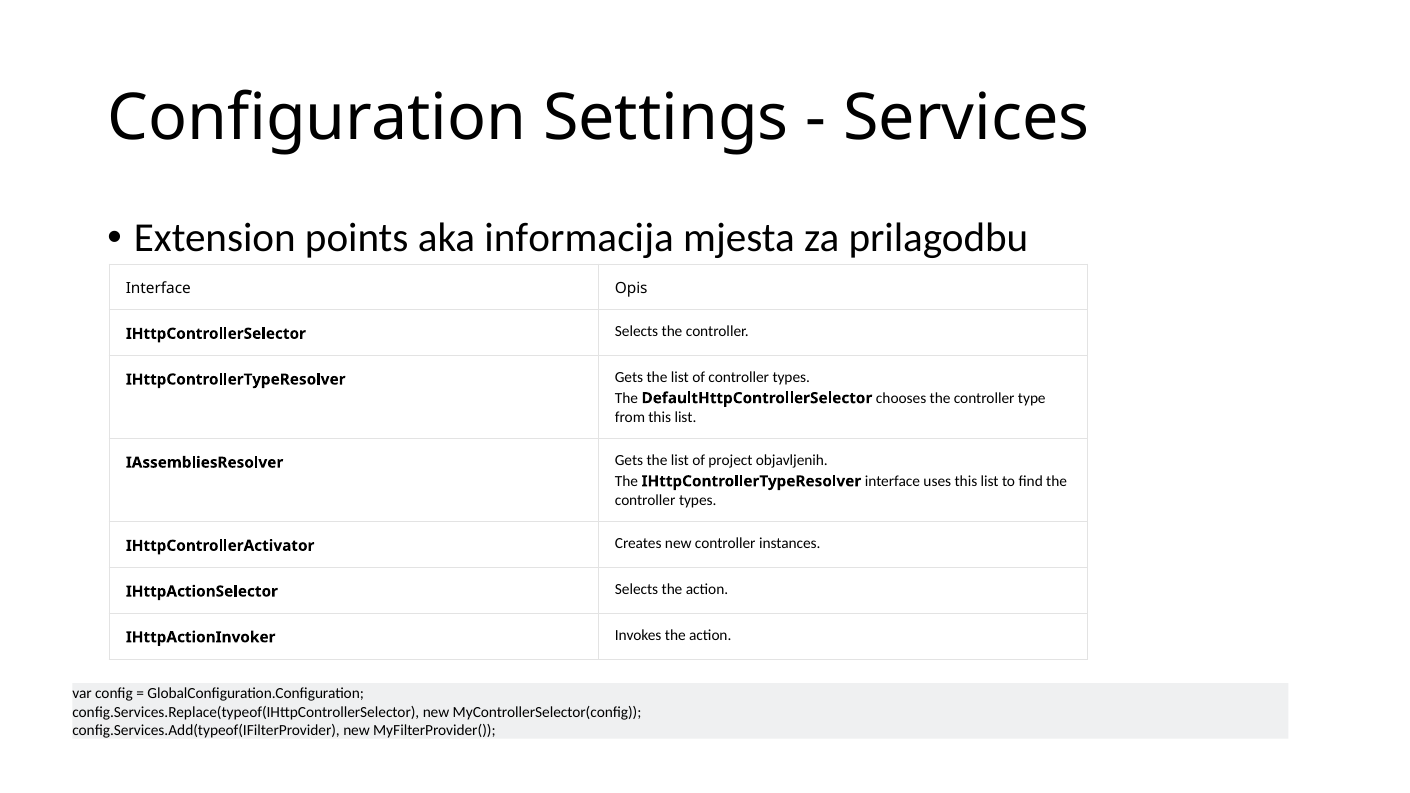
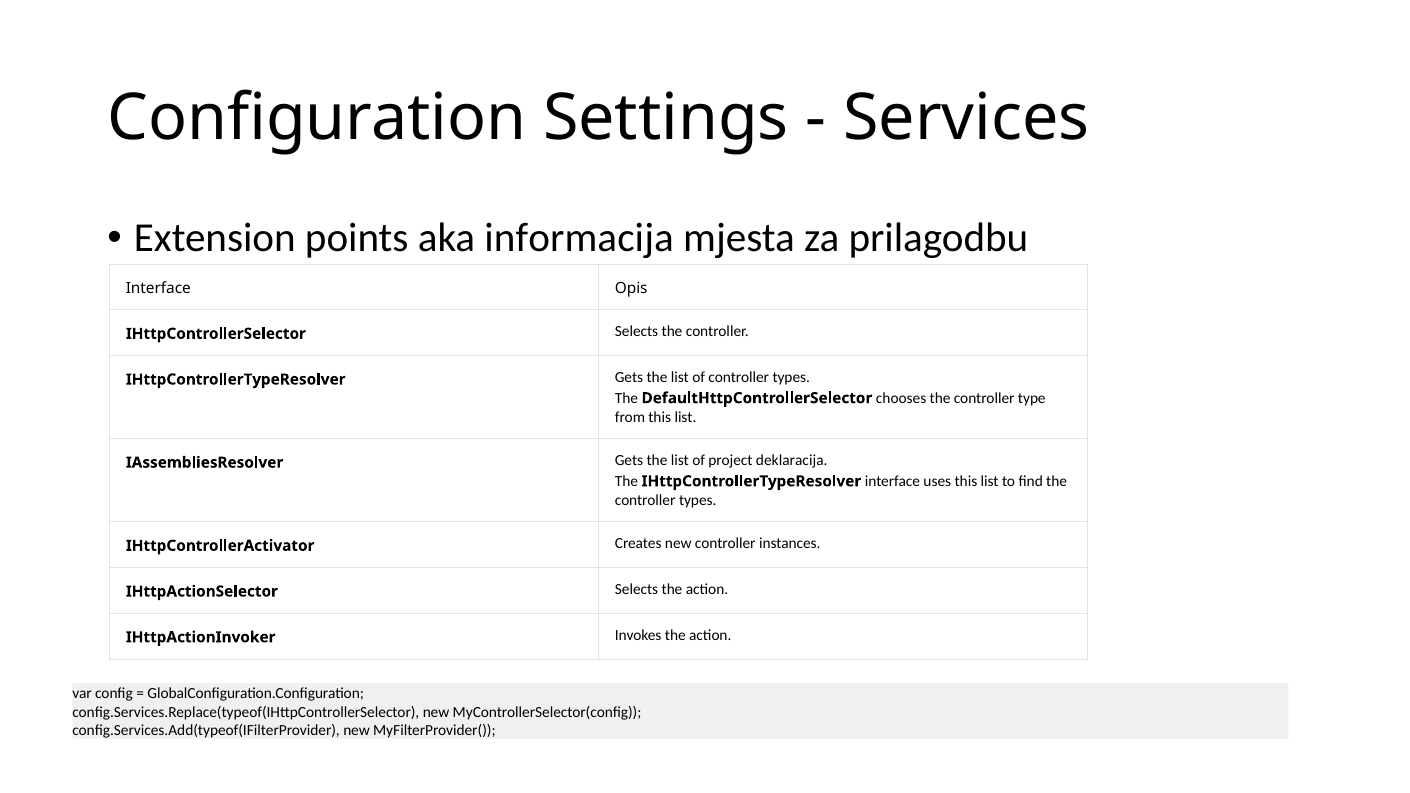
objavljenih: objavljenih -> deklaracija
